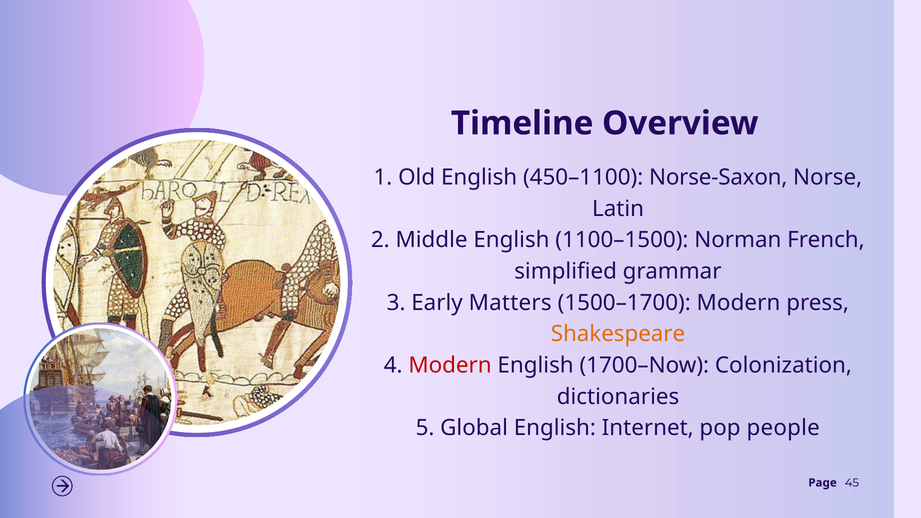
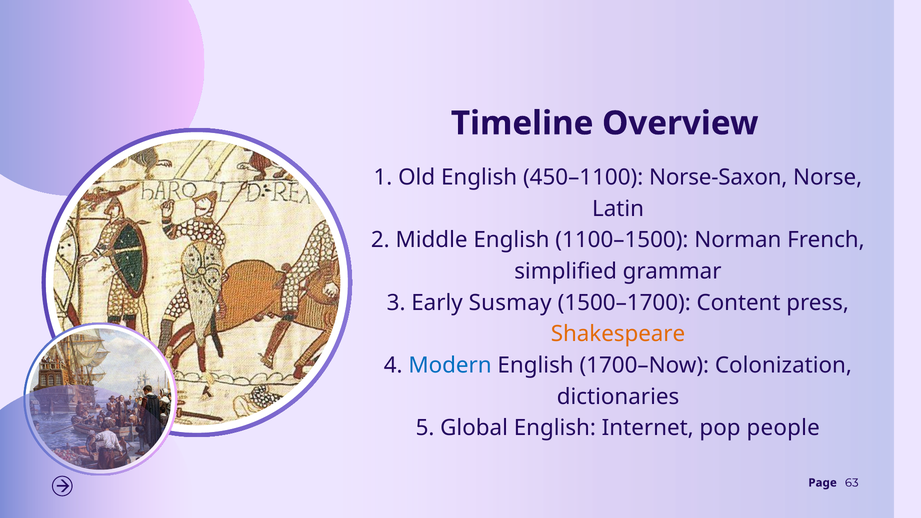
Matters: Matters -> Susmay
1500–1700 Modern: Modern -> Content
Modern at (450, 365) colour: red -> blue
45: 45 -> 63
